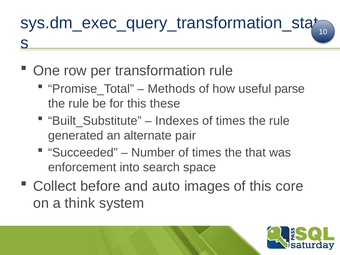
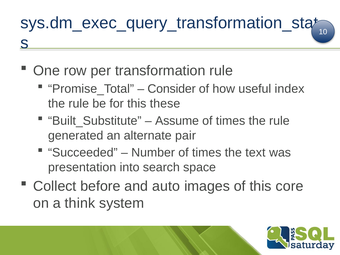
Methods: Methods -> Consider
parse: parse -> index
Indexes: Indexes -> Assume
that: that -> text
enforcement: enforcement -> presentation
